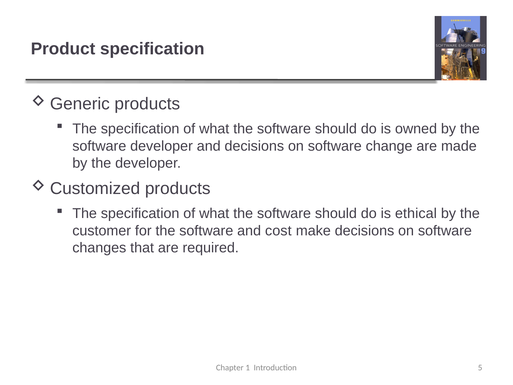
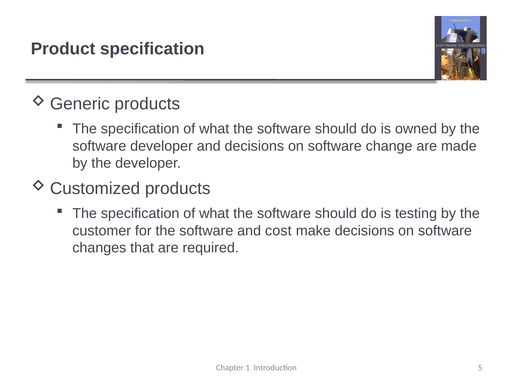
ethical: ethical -> testing
